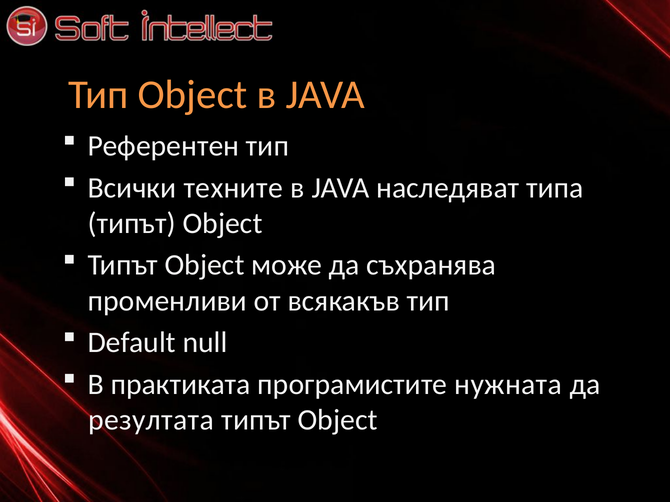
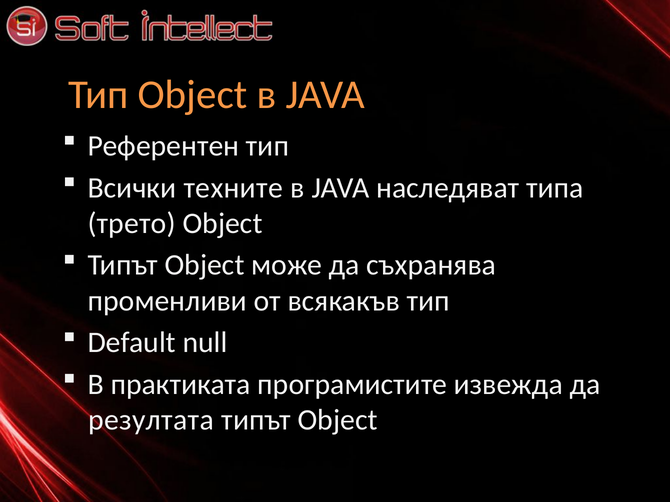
типът at (132, 224): типът -> трето
нужната: нужната -> извежда
